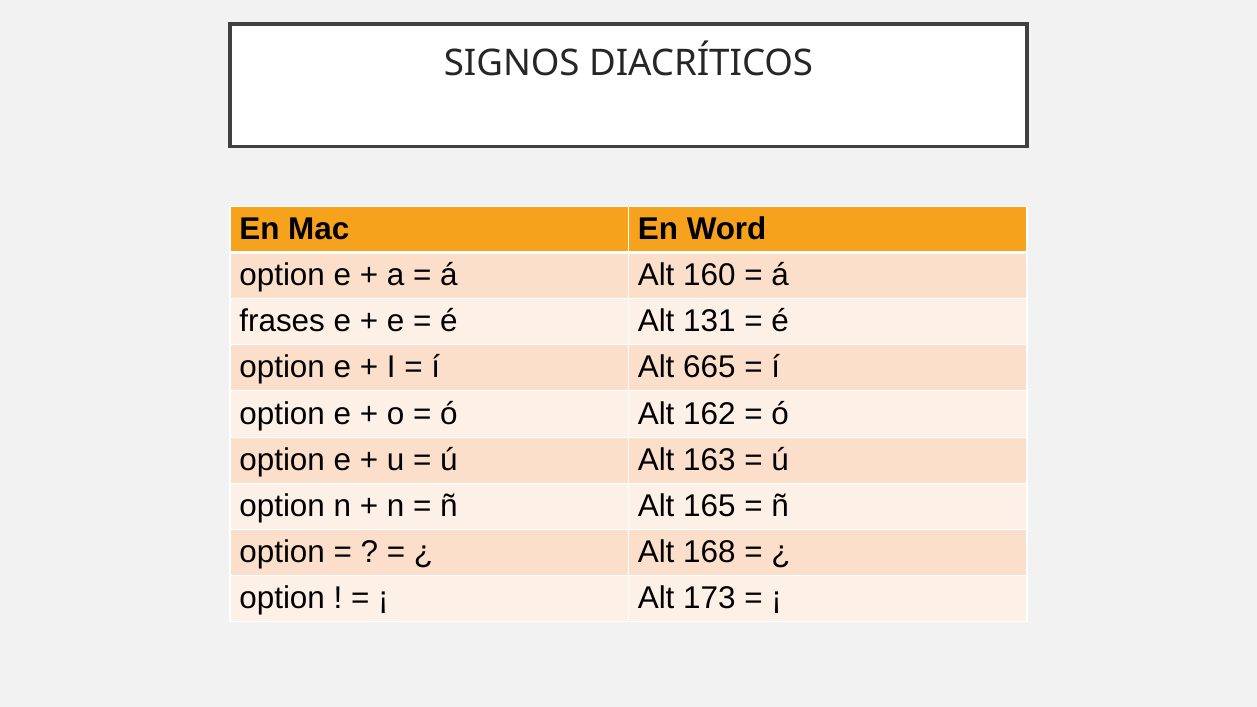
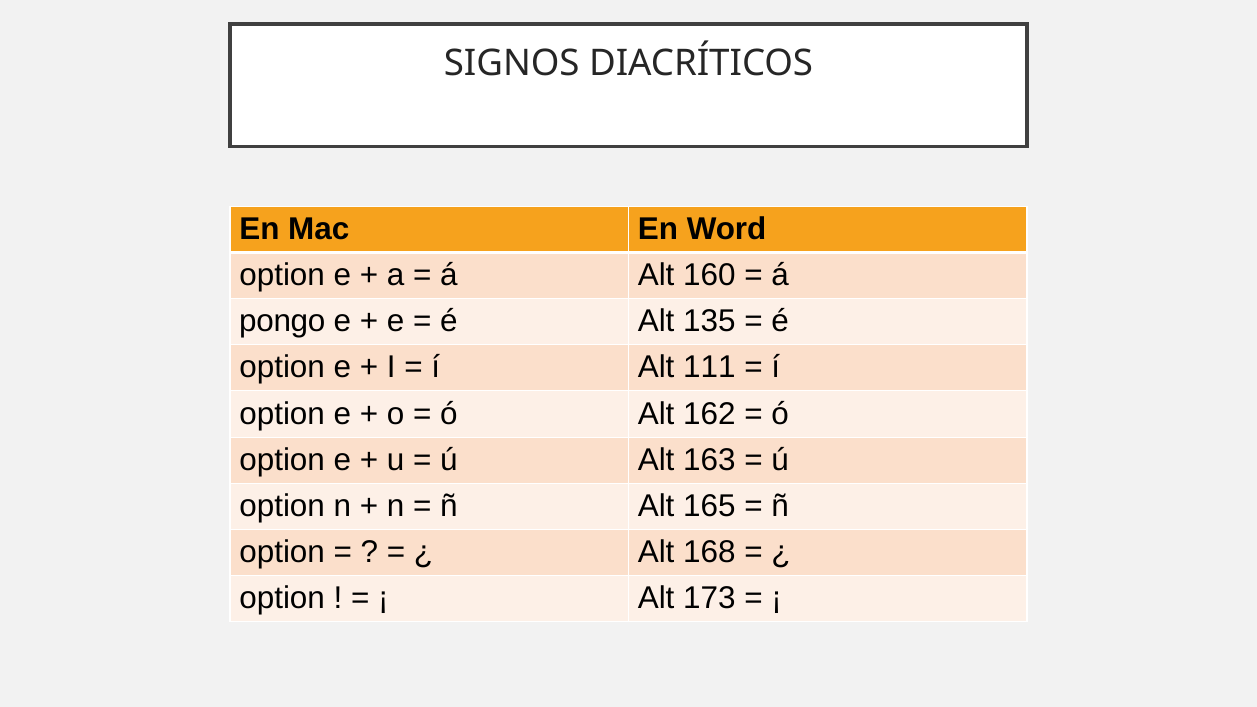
frases: frases -> pongo
131: 131 -> 135
665: 665 -> 111
